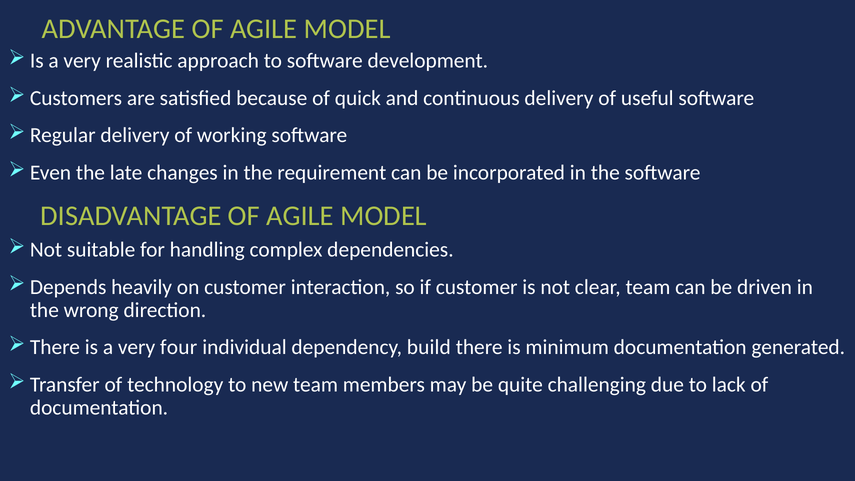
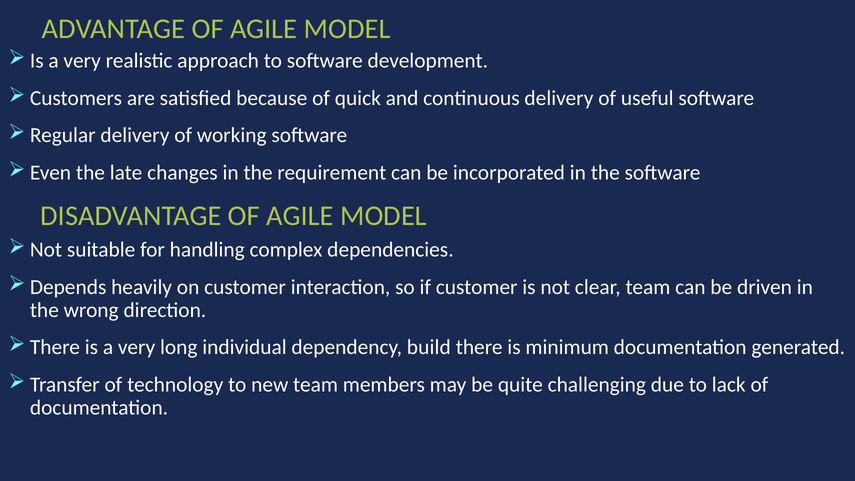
four: four -> long
